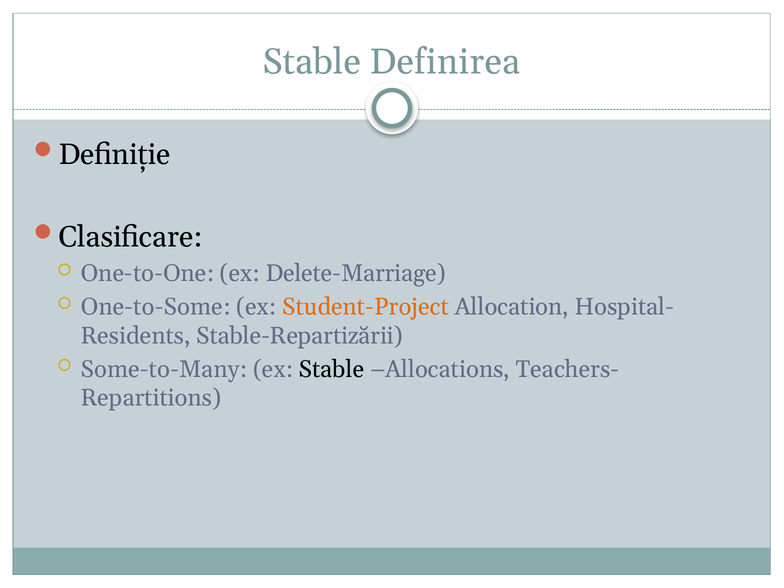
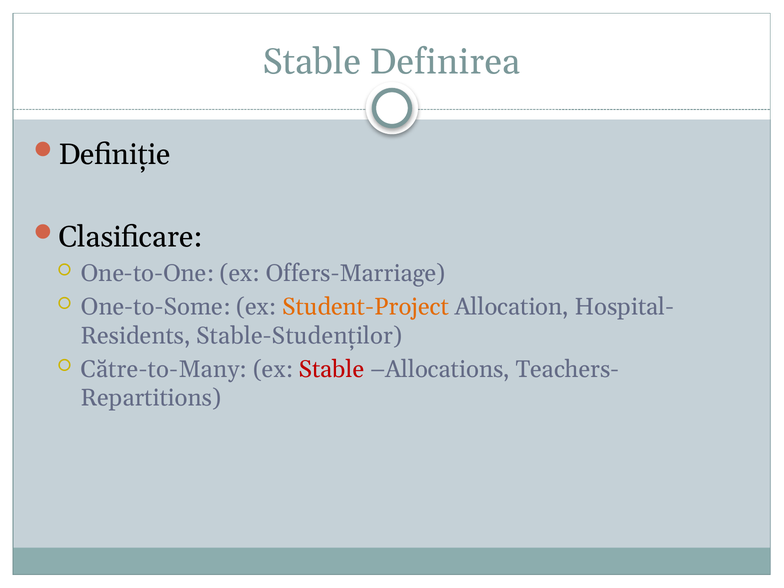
Delete-Marriage: Delete-Marriage -> Offers-Marriage
Stable-Repartizării: Stable-Repartizării -> Stable-Studenților
Some-to-Many: Some-to-Many -> Către-to-Many
Stable at (332, 369) colour: black -> red
